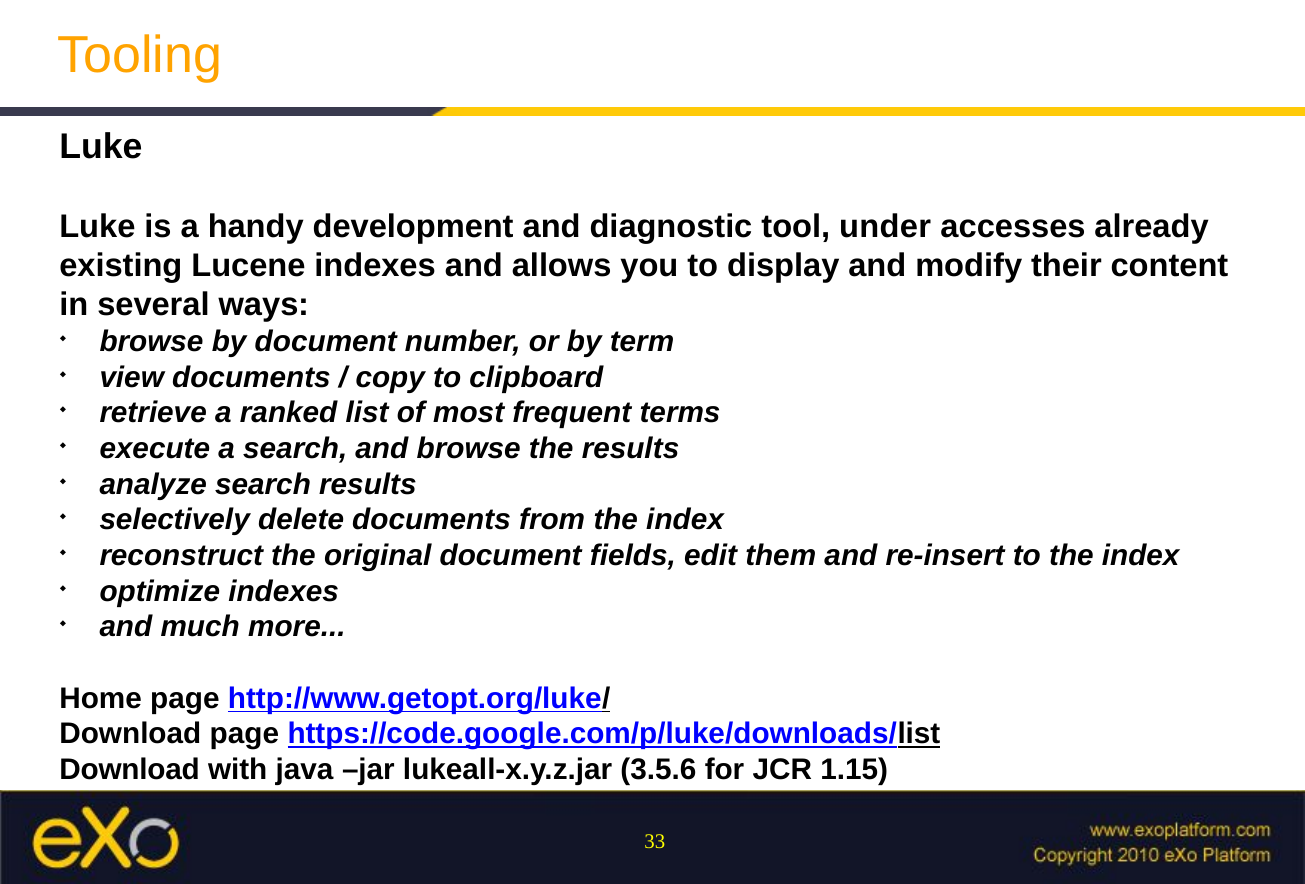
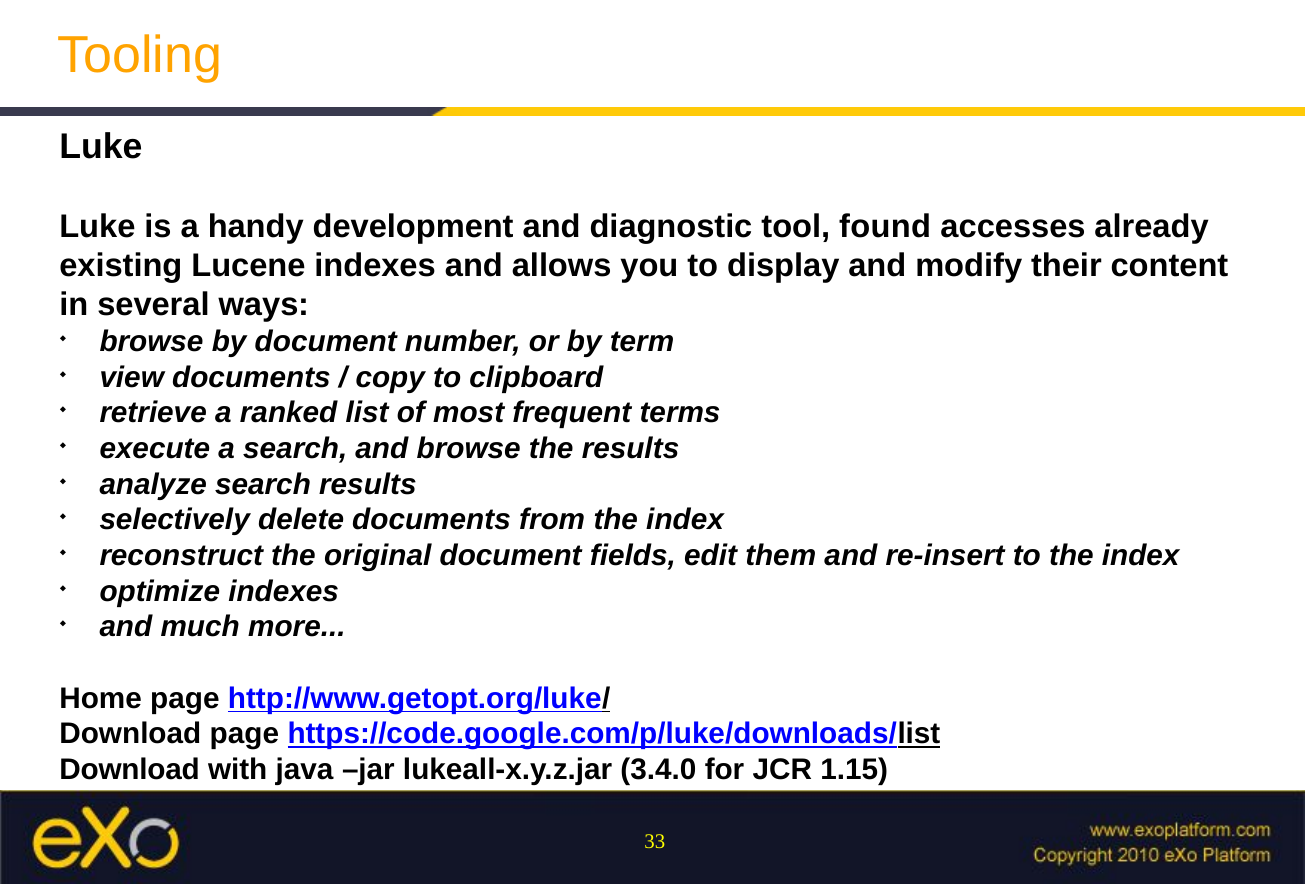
under: under -> found
3.5.6: 3.5.6 -> 3.4.0
